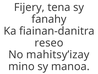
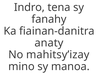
Fijery: Fijery -> Indro
reseo: reseo -> anaty
